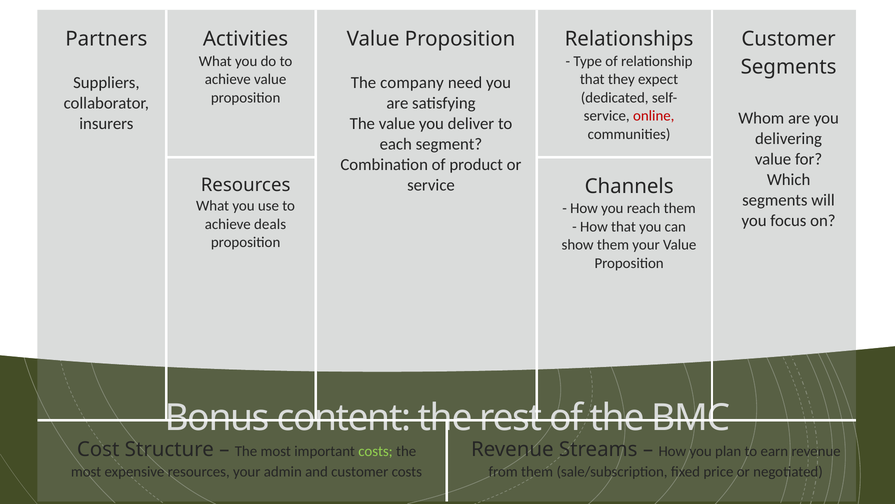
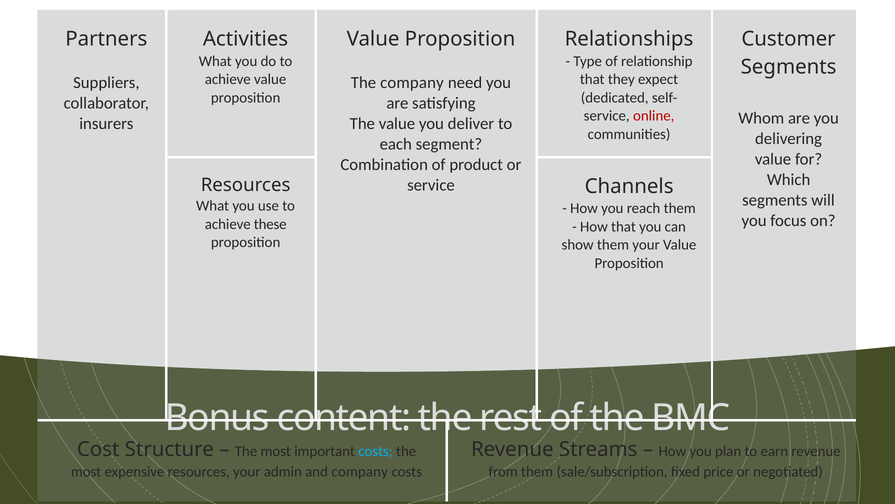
deals: deals -> these
costs at (375, 451) colour: light green -> light blue
and customer: customer -> company
